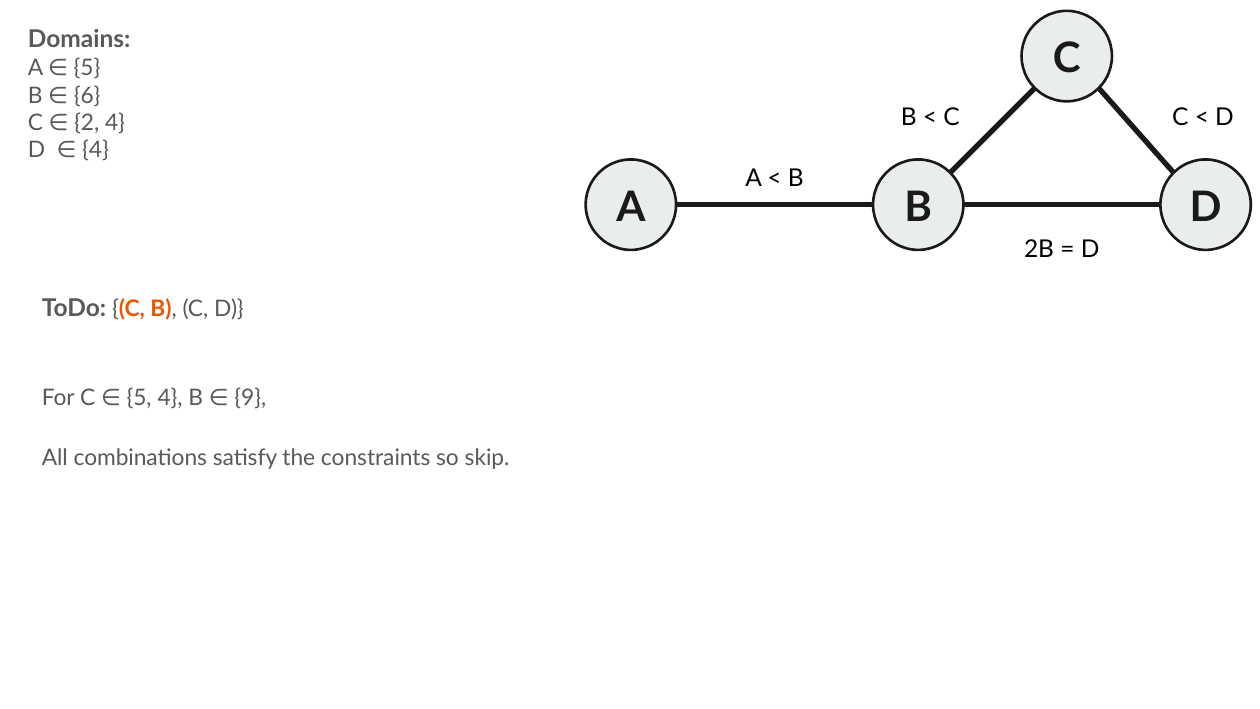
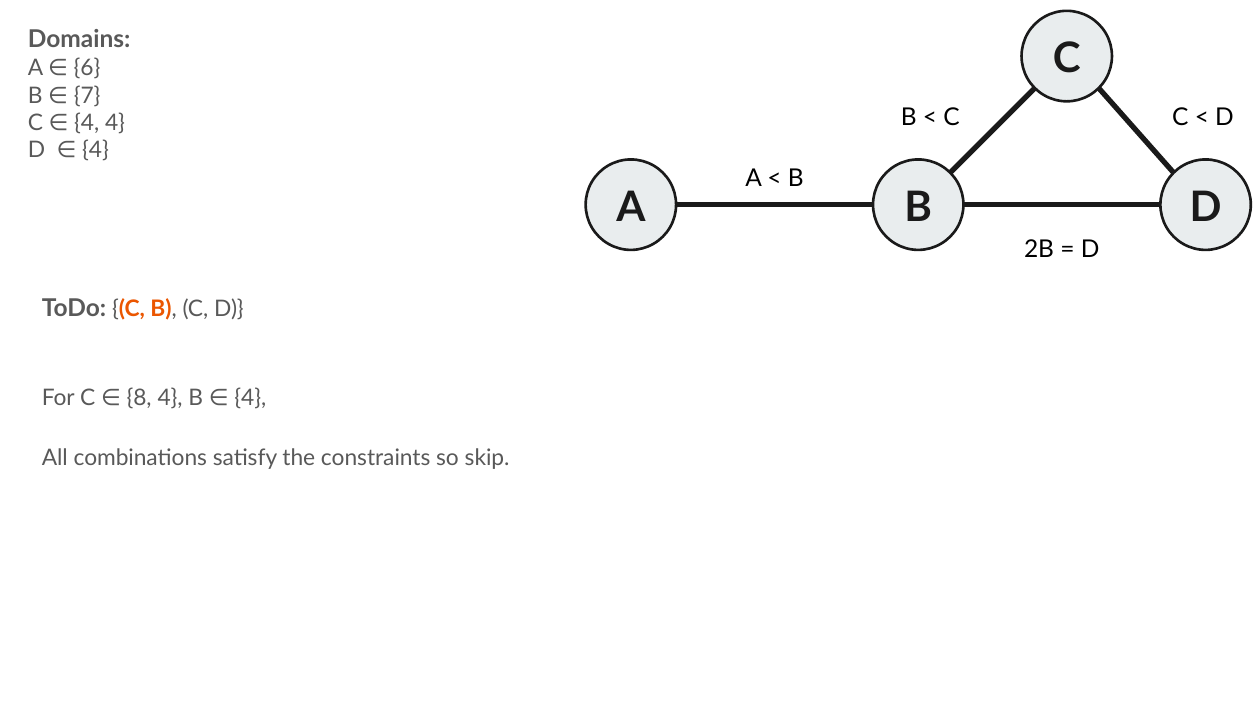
A 5: 5 -> 6
6: 6 -> 7
C 2: 2 -> 4
C 5: 5 -> 8
B 9: 9 -> 4
